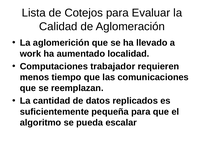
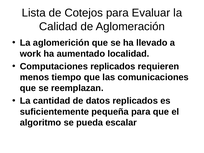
Computaciones trabajador: trabajador -> replicados
